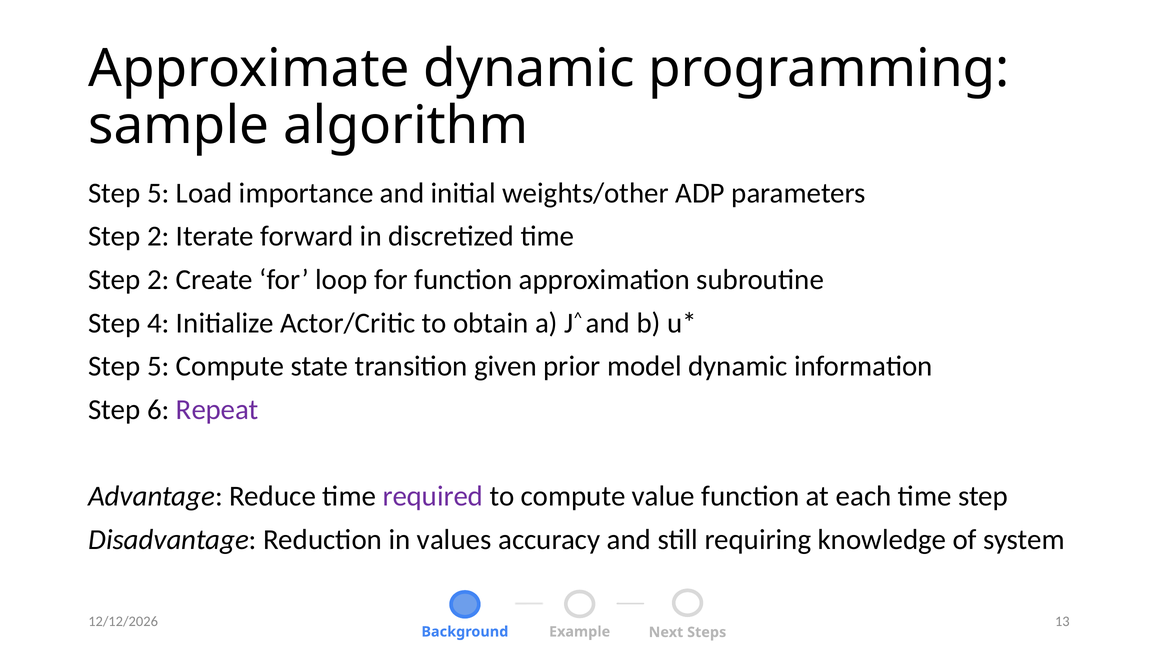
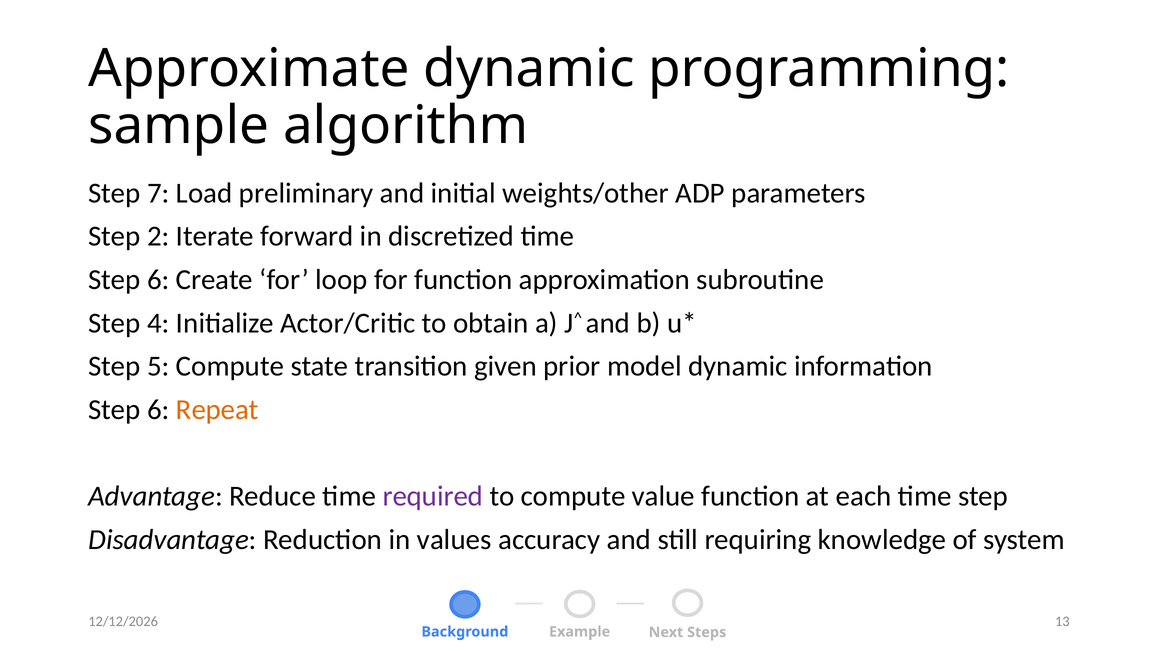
5 at (158, 193): 5 -> 7
importance: importance -> preliminary
2 at (158, 280): 2 -> 6
Repeat colour: purple -> orange
